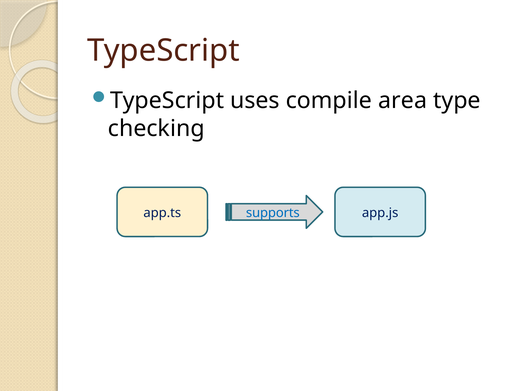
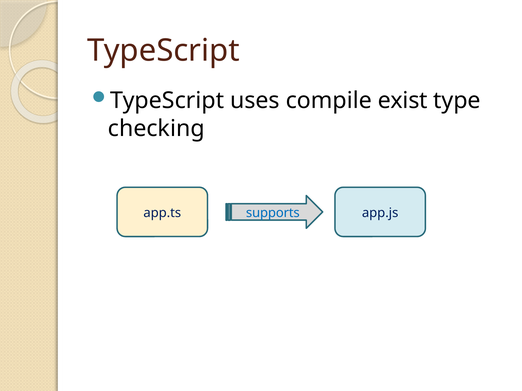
area: area -> exist
